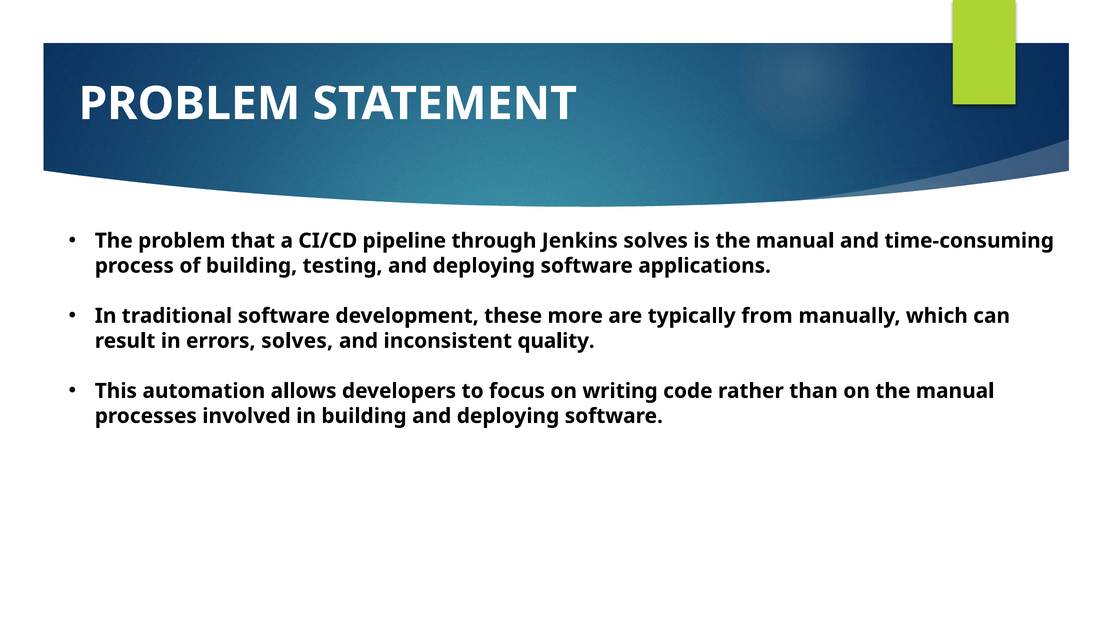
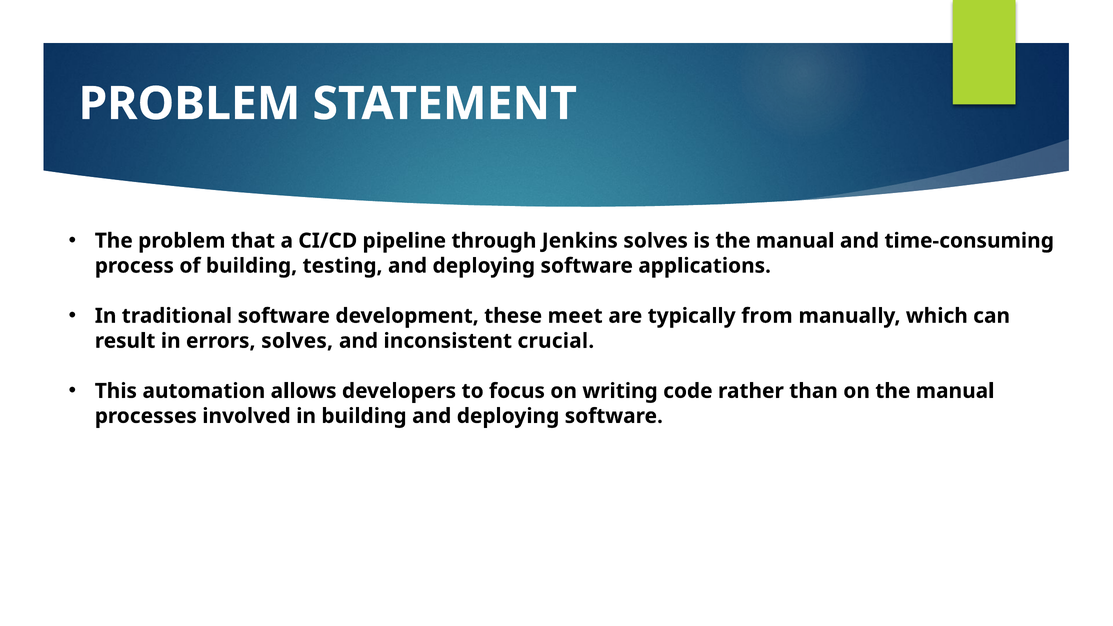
more: more -> meet
quality: quality -> crucial
